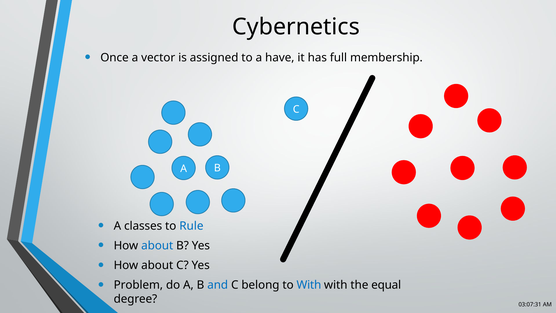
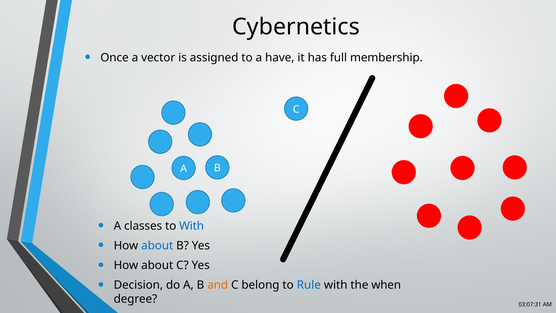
to Rule: Rule -> With
Problem: Problem -> Decision
and colour: blue -> orange
to With: With -> Rule
equal: equal -> when
